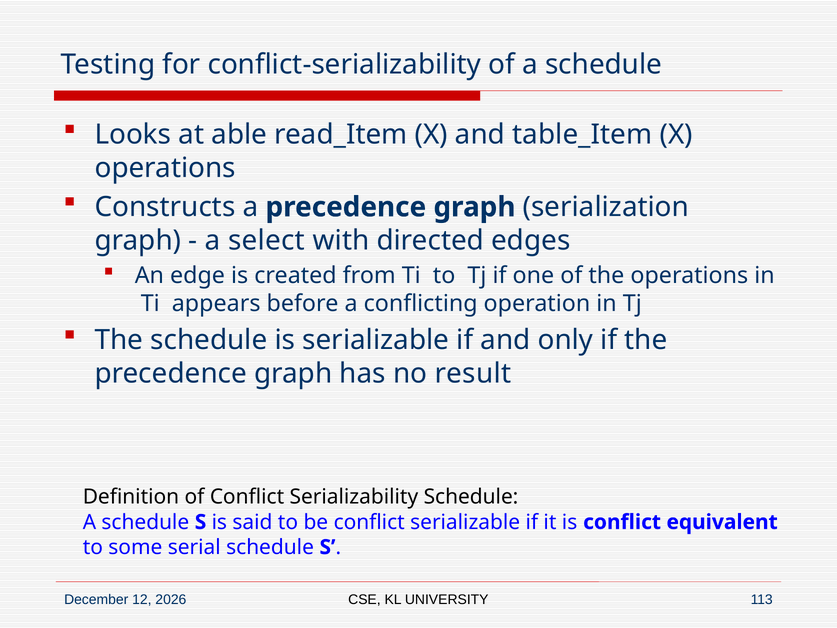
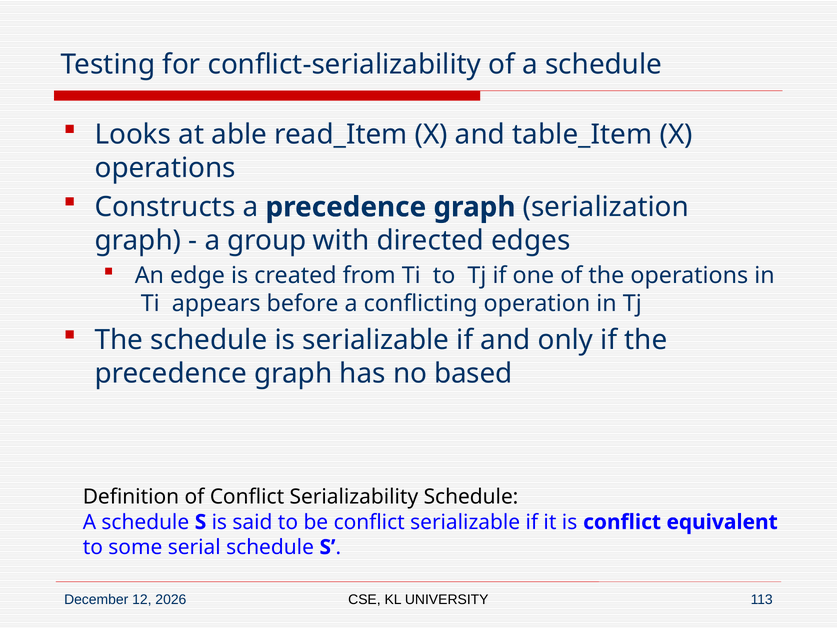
select: select -> group
result: result -> based
